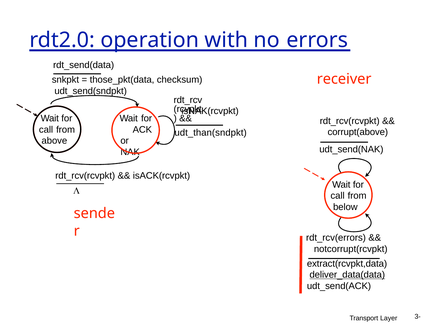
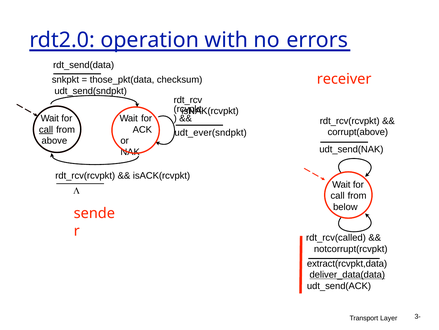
call at (46, 129) underline: none -> present
udt_than(sndpkt: udt_than(sndpkt -> udt_ever(sndpkt
rdt_rcv(errors: rdt_rcv(errors -> rdt_rcv(called
